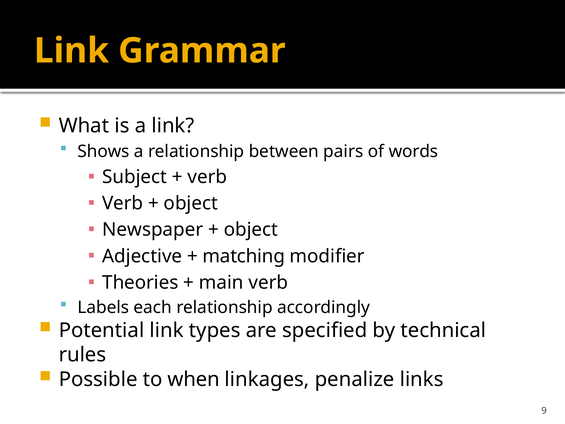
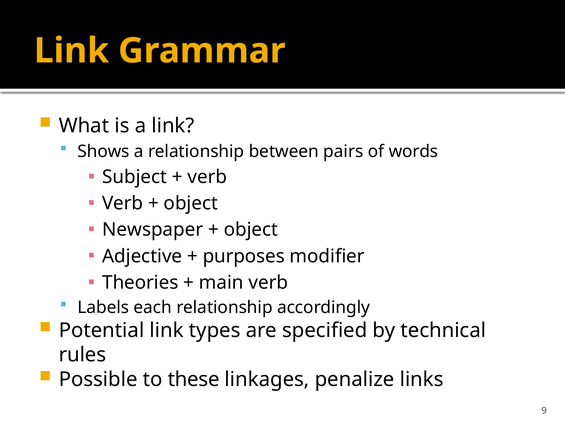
matching: matching -> purposes
when: when -> these
